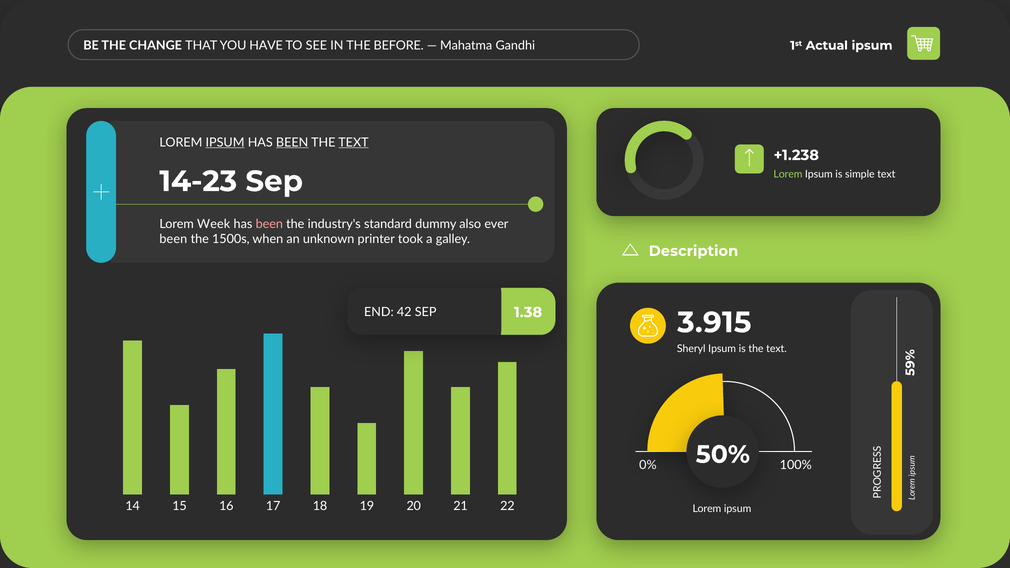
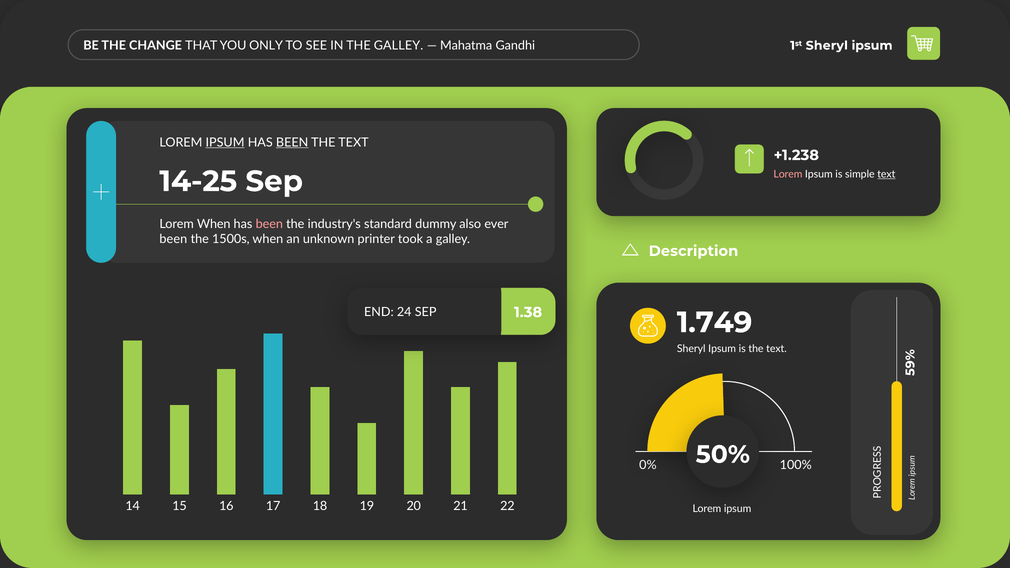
HAVE: HAVE -> ONLY
THE BEFORE: BEFORE -> GALLEY
1st Actual: Actual -> Sheryl
TEXT at (353, 142) underline: present -> none
Lorem at (788, 174) colour: light green -> pink
text at (886, 174) underline: none -> present
14-23: 14-23 -> 14-25
Lorem Week: Week -> When
42: 42 -> 24
3.915: 3.915 -> 1.749
